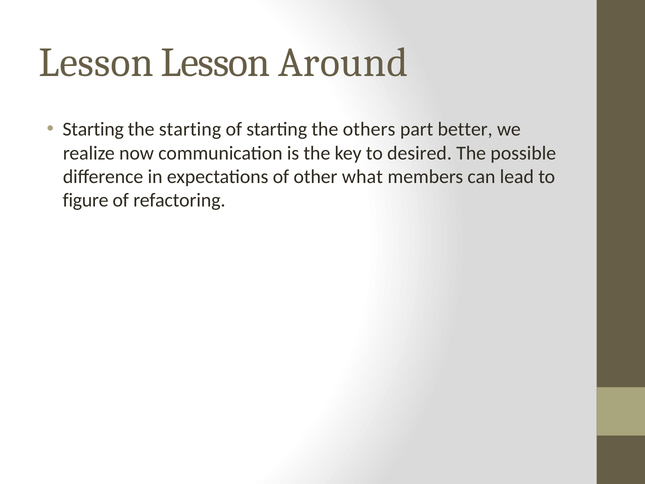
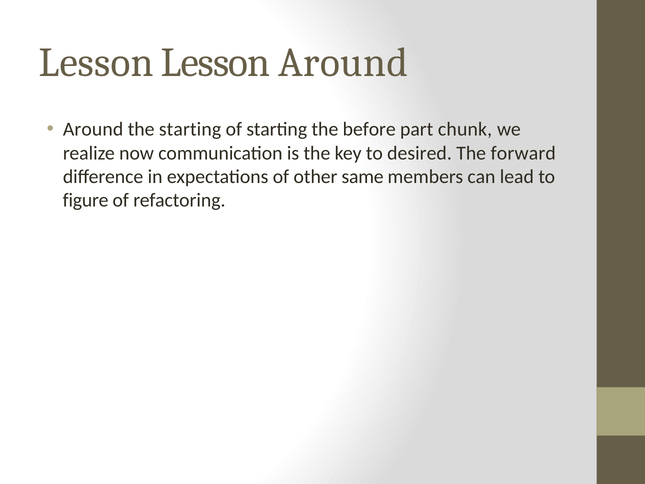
Starting at (93, 129): Starting -> Around
others: others -> before
better: better -> chunk
possible: possible -> forward
what: what -> same
